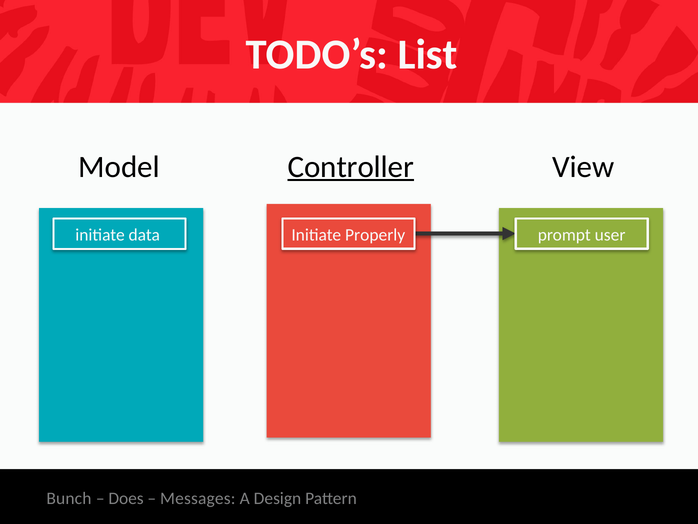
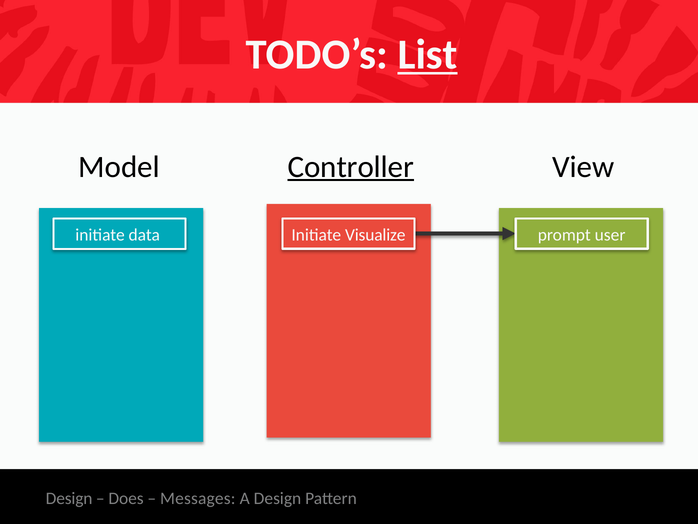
List underline: none -> present
Properly: Properly -> Visualize
Bunch at (69, 498): Bunch -> Design
